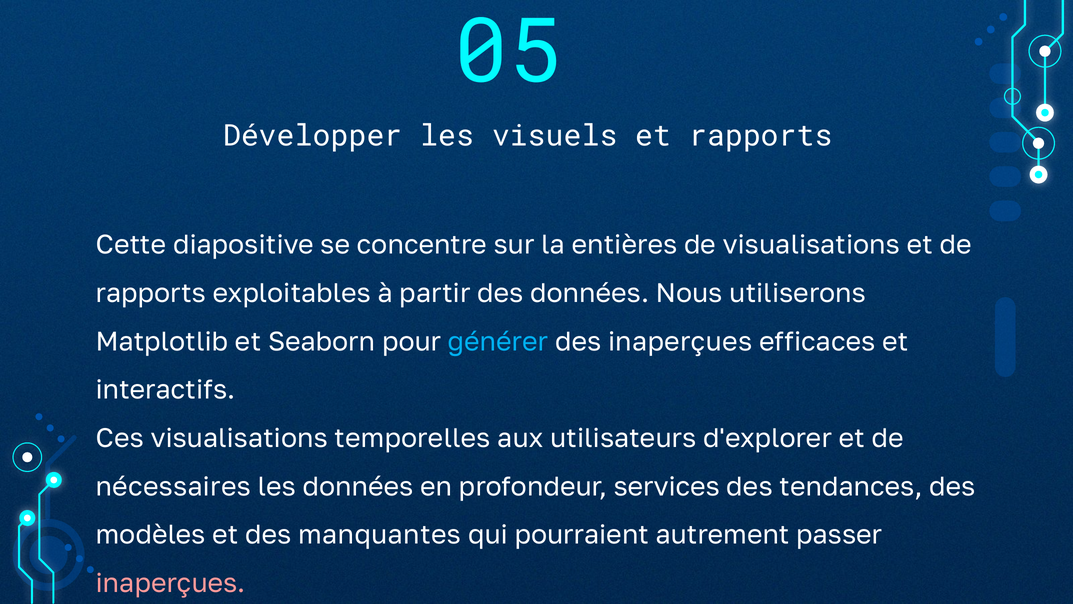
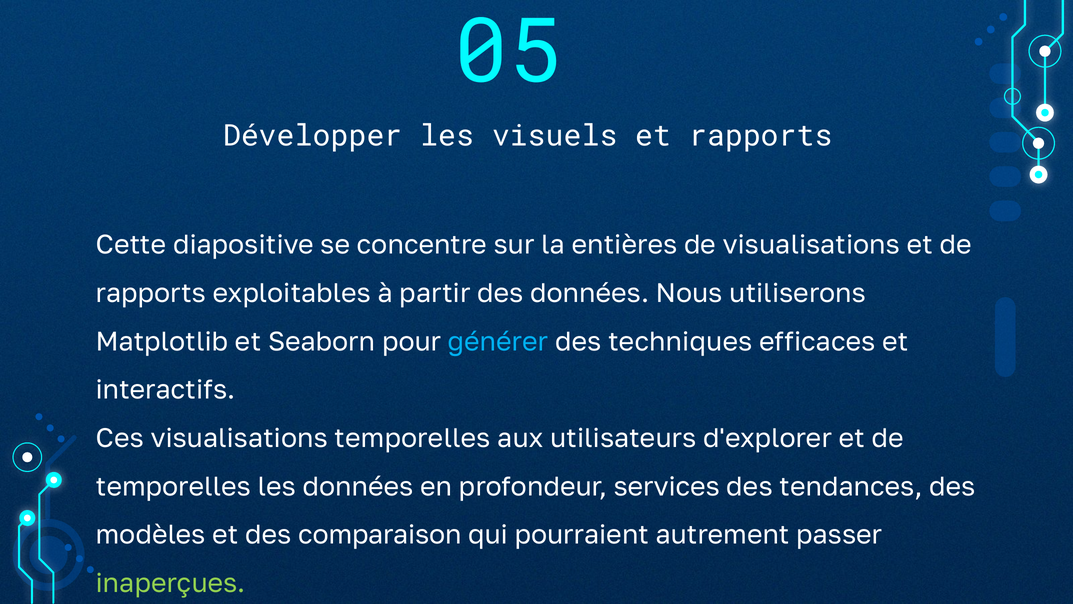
des inaperçues: inaperçues -> techniques
nécessaires at (173, 486): nécessaires -> temporelles
manquantes: manquantes -> comparaison
inaperçues at (171, 583) colour: pink -> light green
